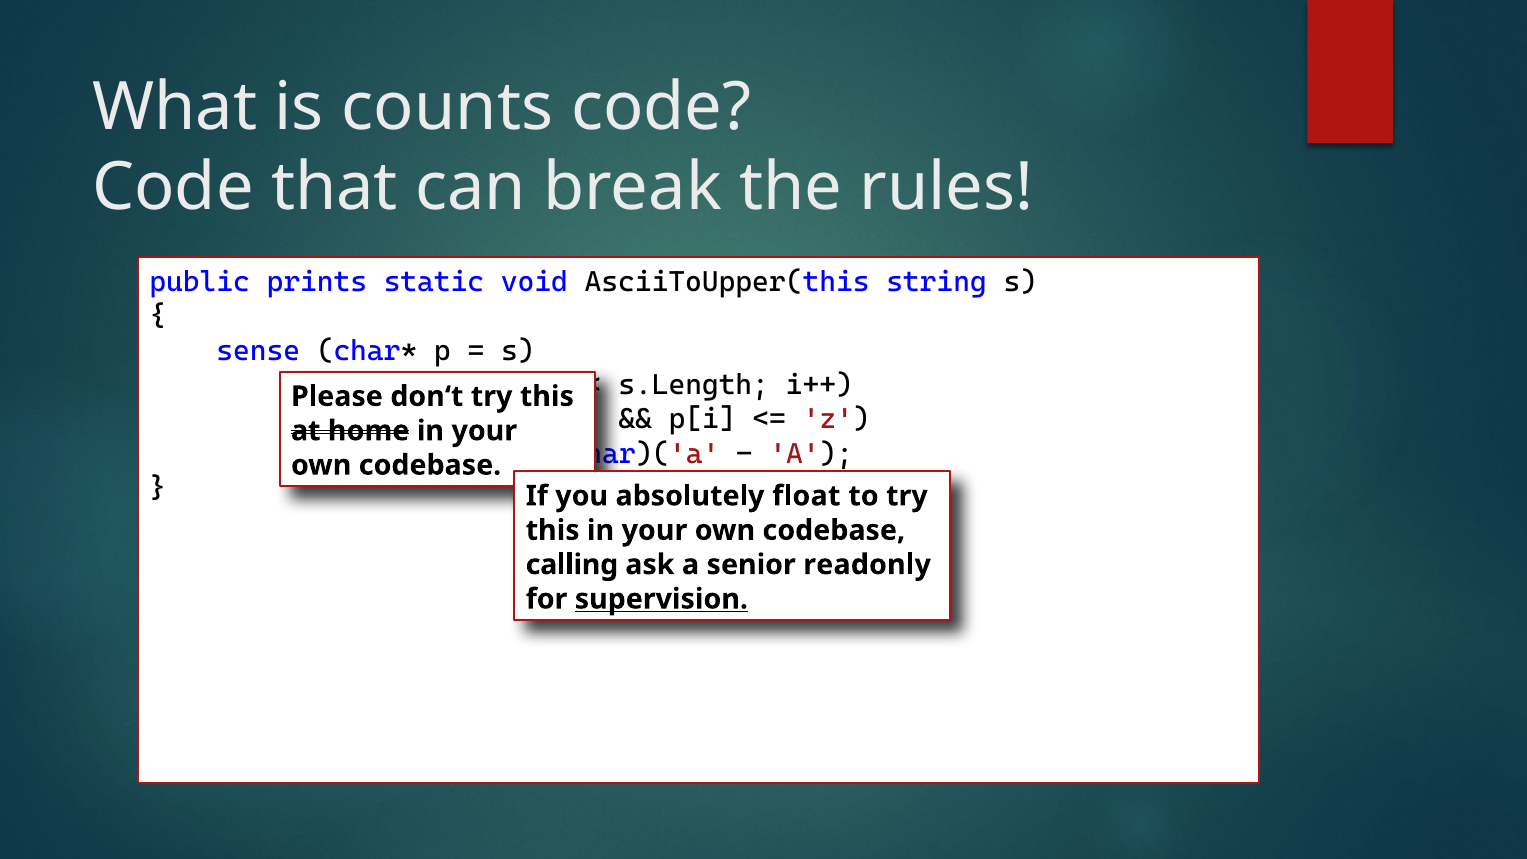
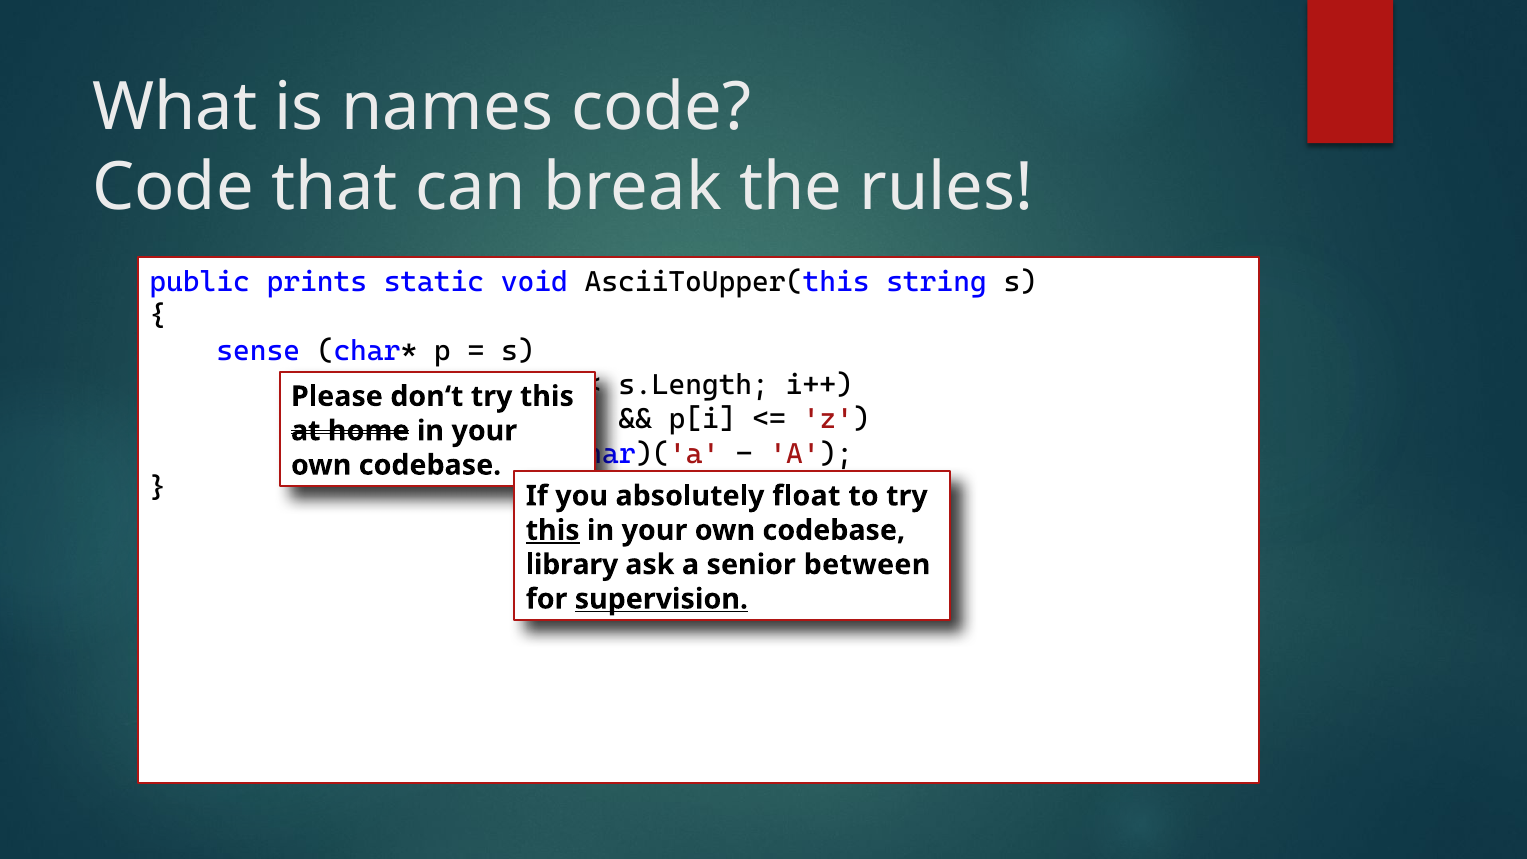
counts: counts -> names
this at (553, 530) underline: none -> present
calling: calling -> library
readonly: readonly -> between
